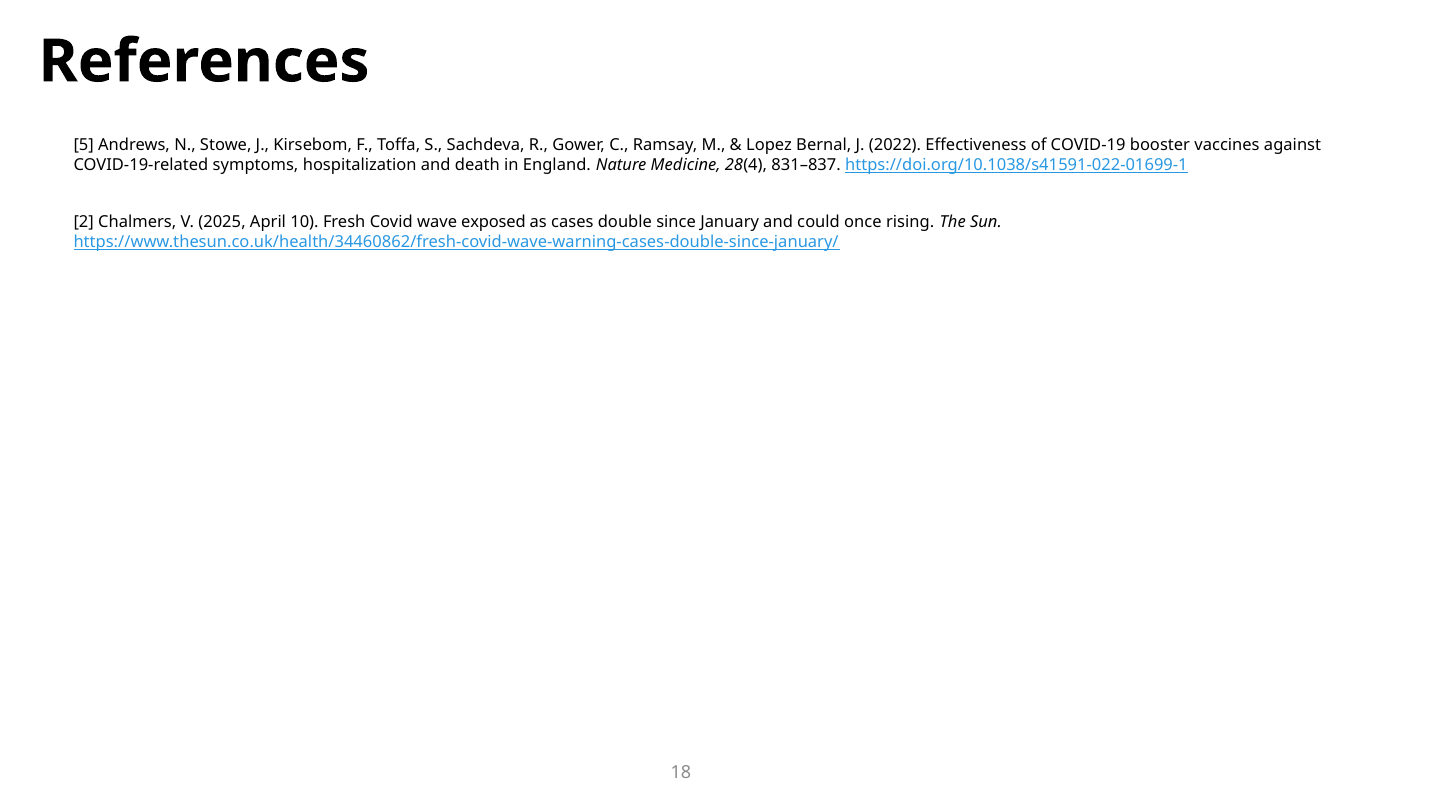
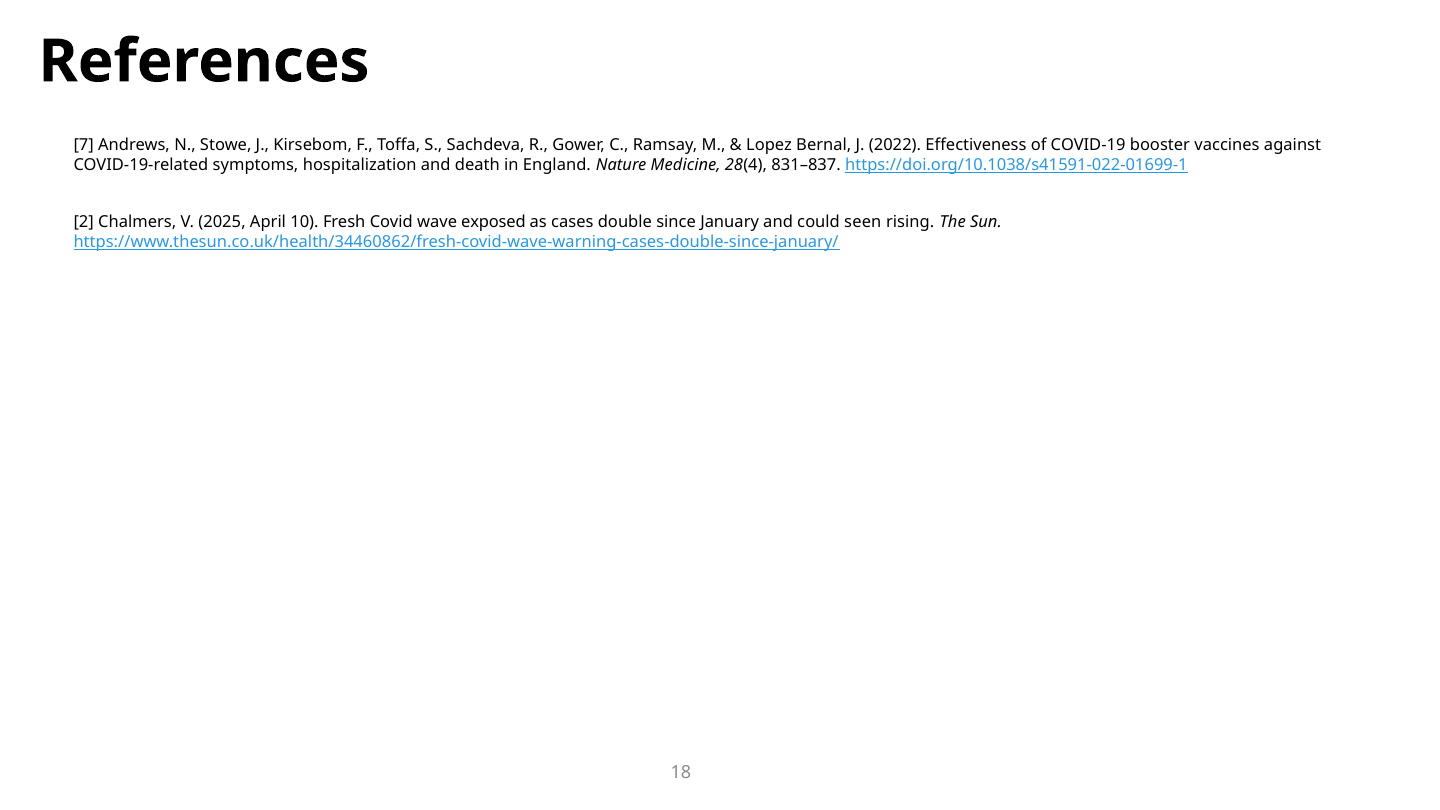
5: 5 -> 7
once: once -> seen
